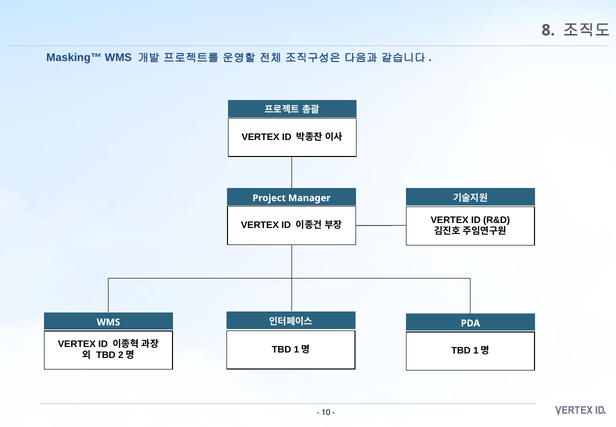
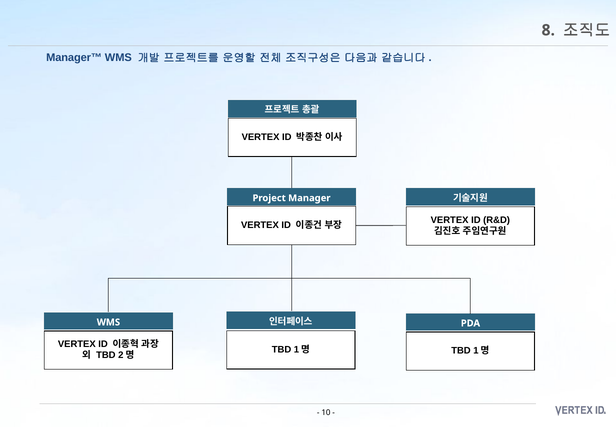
Masking™: Masking™ -> Manager™
